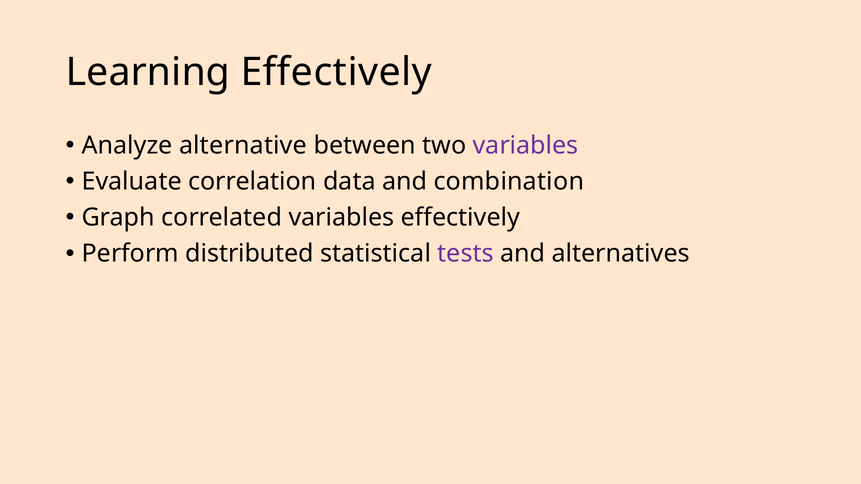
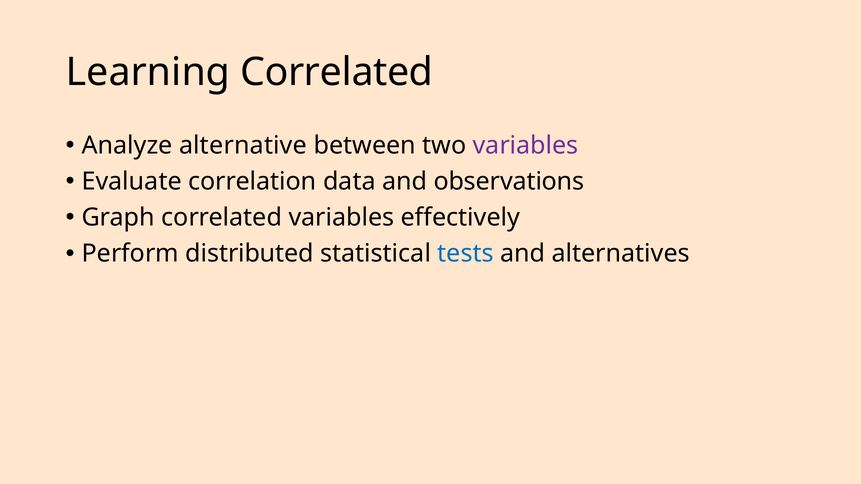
Learning Effectively: Effectively -> Correlated
combination: combination -> observations
tests colour: purple -> blue
